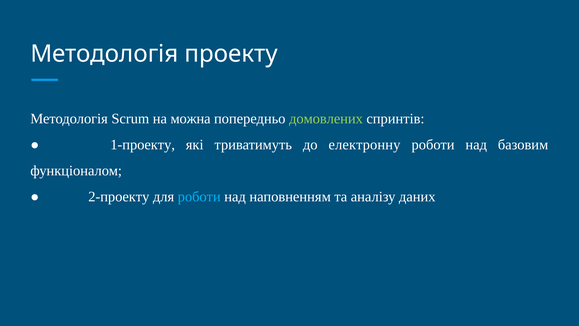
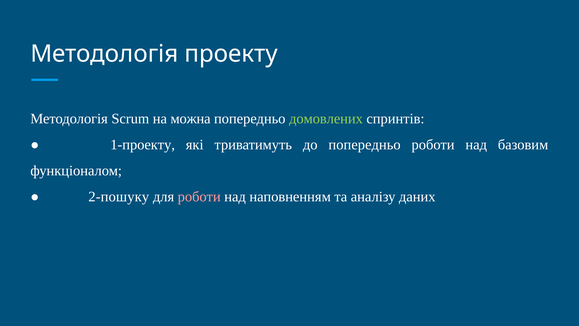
до електронну: електронну -> попередньо
2-проекту: 2-проекту -> 2-пошуку
роботи at (199, 197) colour: light blue -> pink
